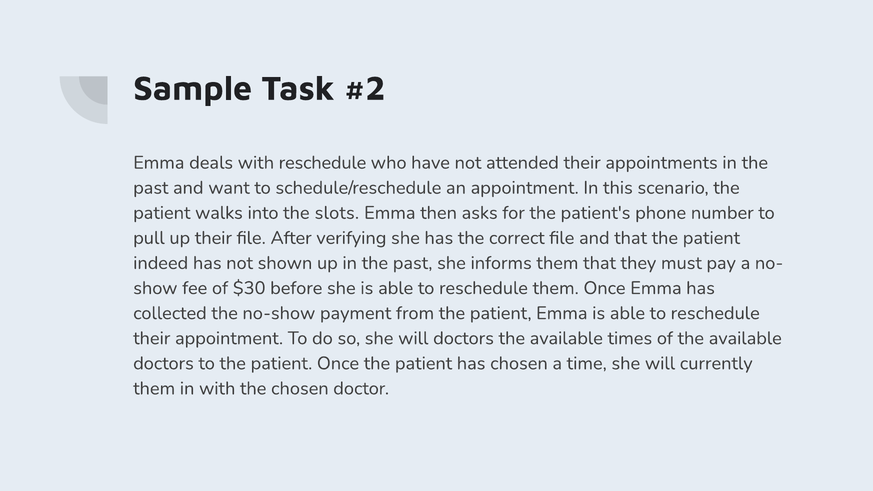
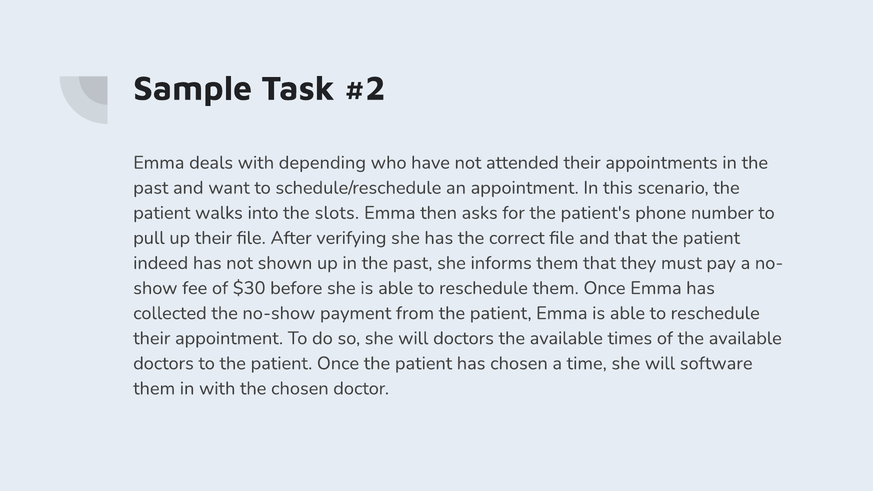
with reschedule: reschedule -> depending
currently: currently -> software
